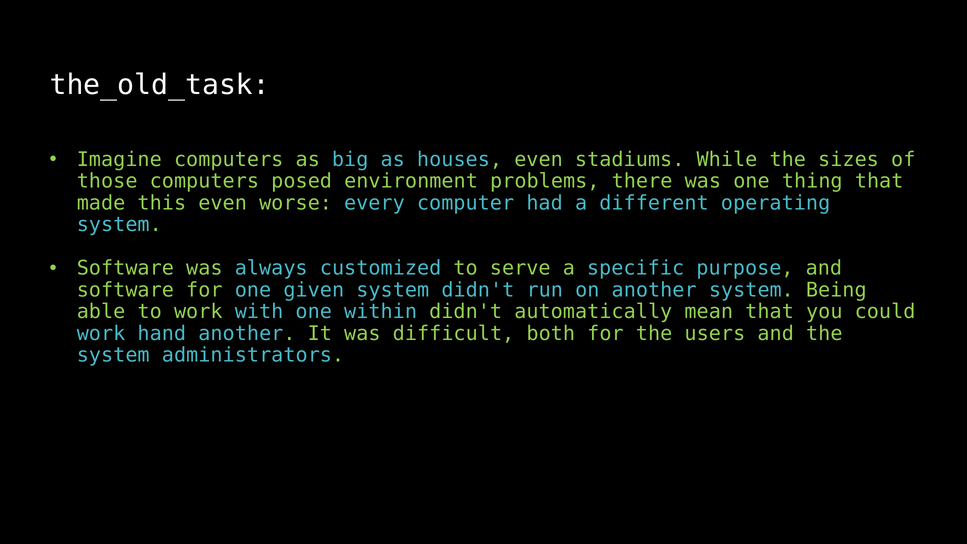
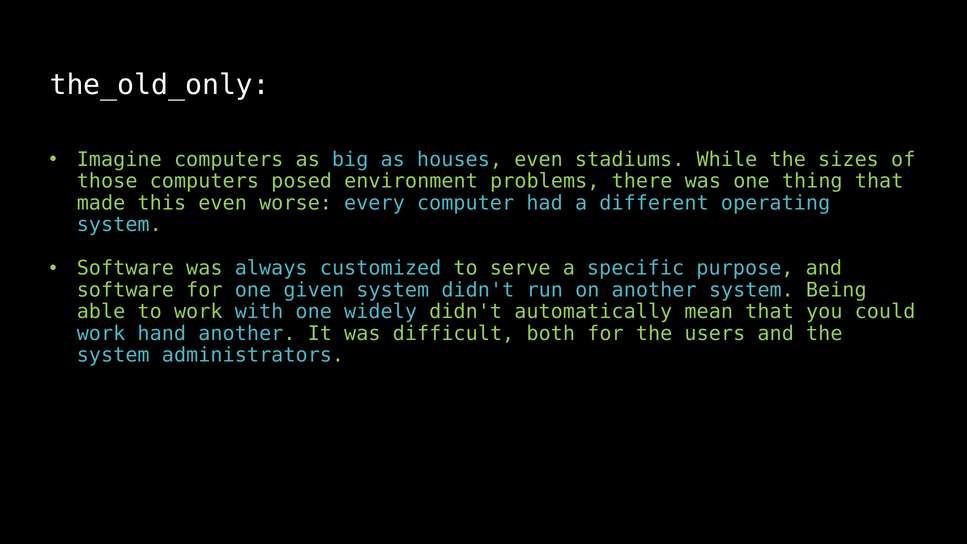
the_old_task: the_old_task -> the_old_only
within: within -> widely
